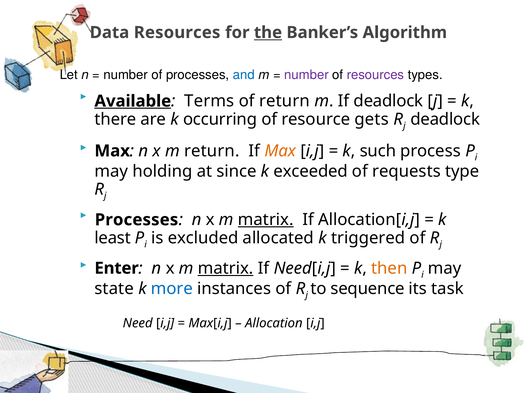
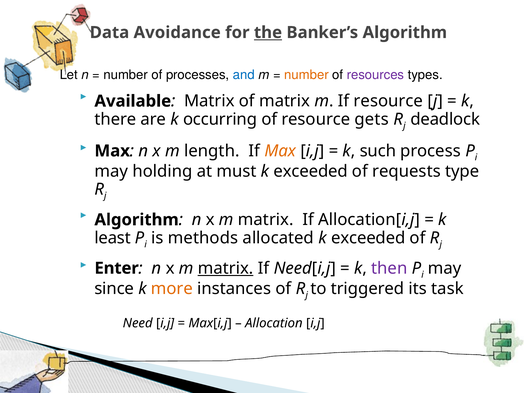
Data Resources: Resources -> Avoidance
number at (307, 75) colour: purple -> orange
Available underline: present -> none
Terms at (209, 101): Terms -> Matrix
of return: return -> matrix
If deadlock: deadlock -> resource
m return: return -> length
since: since -> must
Processes at (136, 220): Processes -> Algorithm
matrix at (266, 220) underline: present -> none
excluded: excluded -> methods
allocated k triggered: triggered -> exceeded
then colour: orange -> purple
state: state -> since
more colour: blue -> orange
sequence: sequence -> triggered
